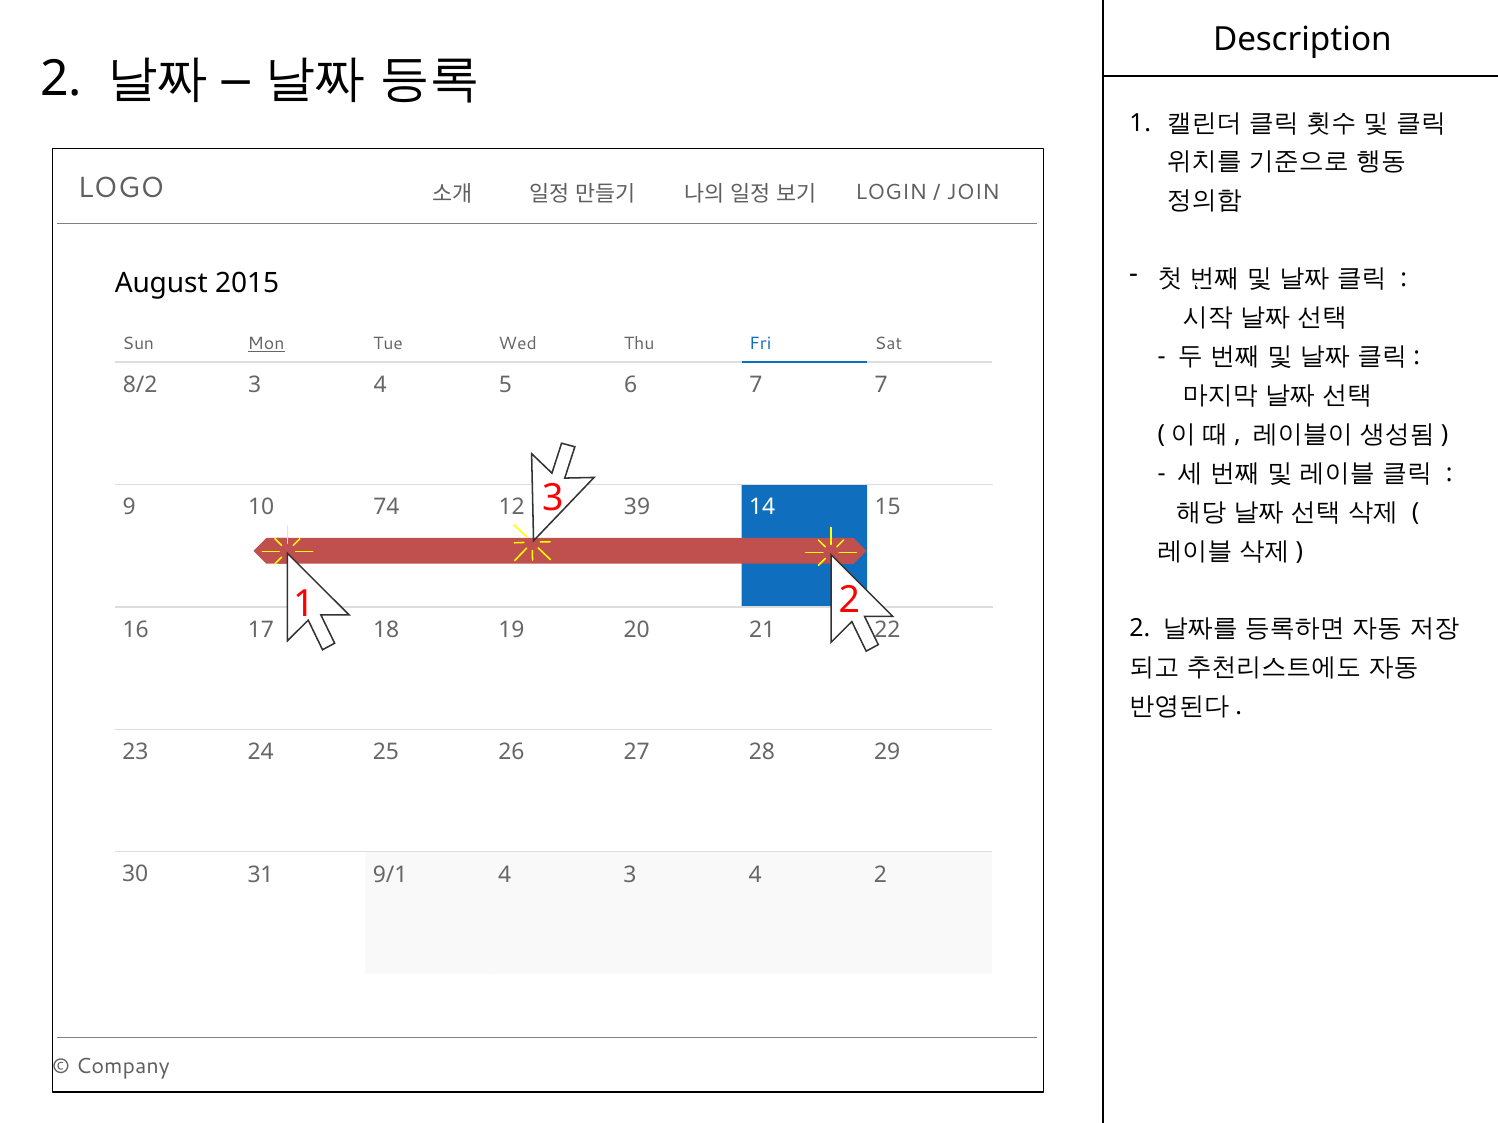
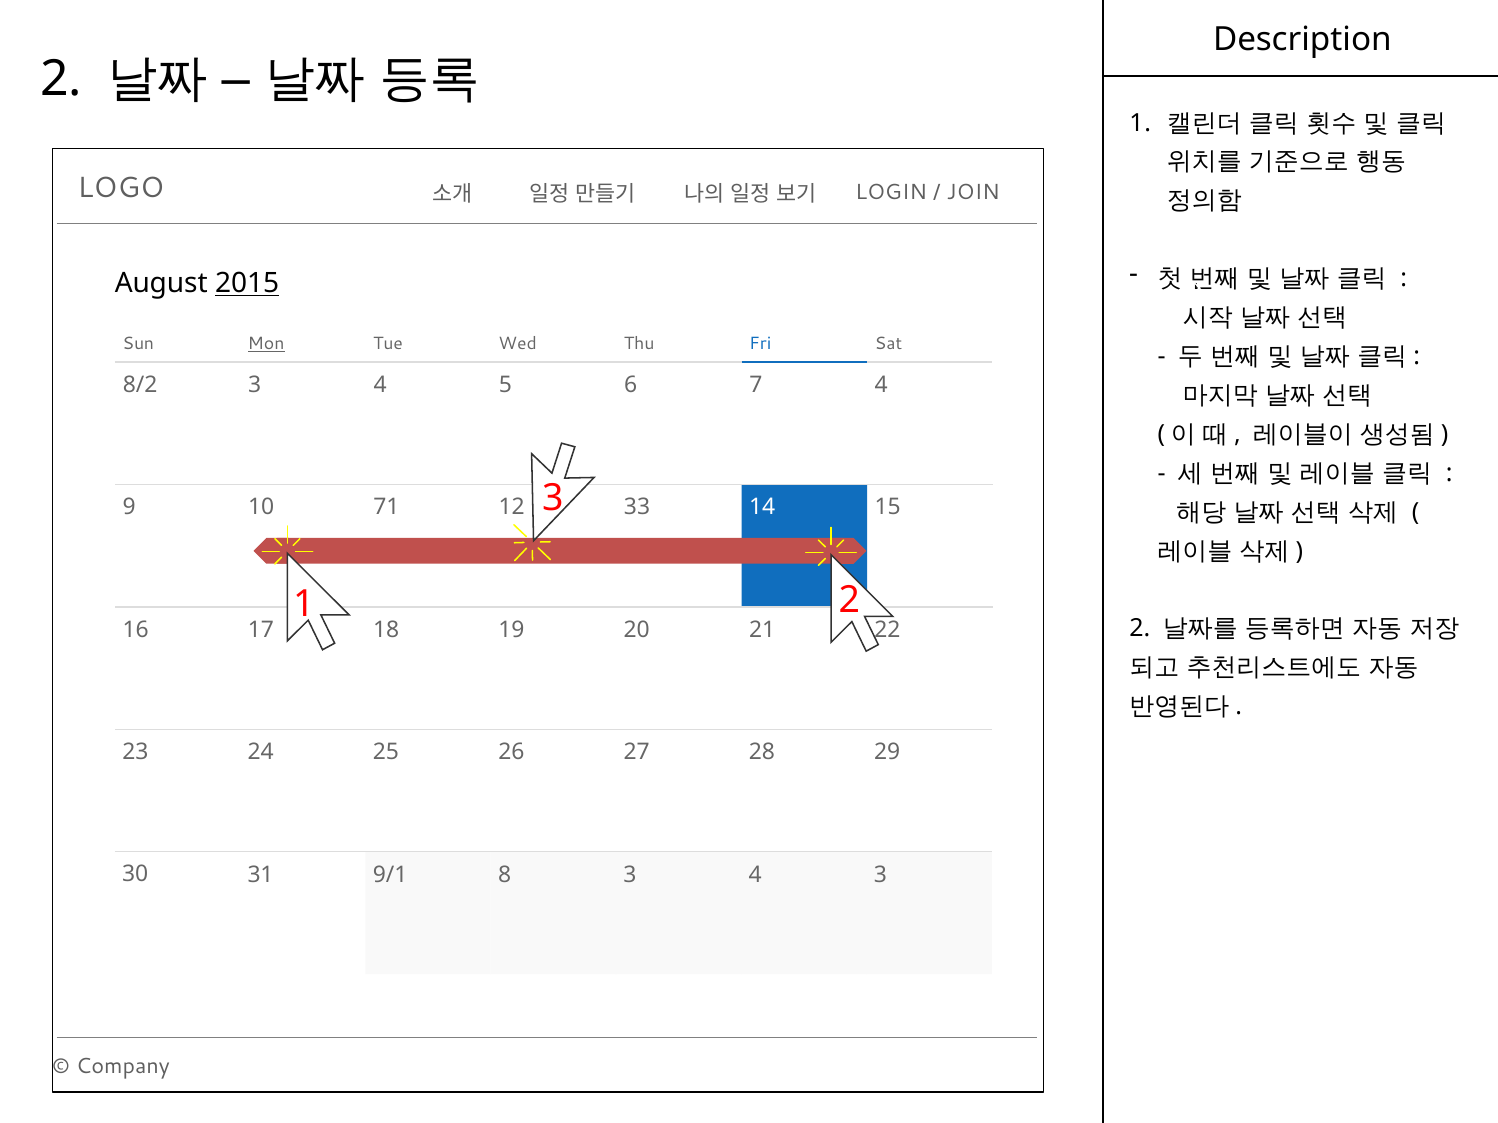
2015 underline: none -> present
7 7: 7 -> 4
74: 74 -> 71
39: 39 -> 33
9/1 4: 4 -> 8
4 2: 2 -> 3
